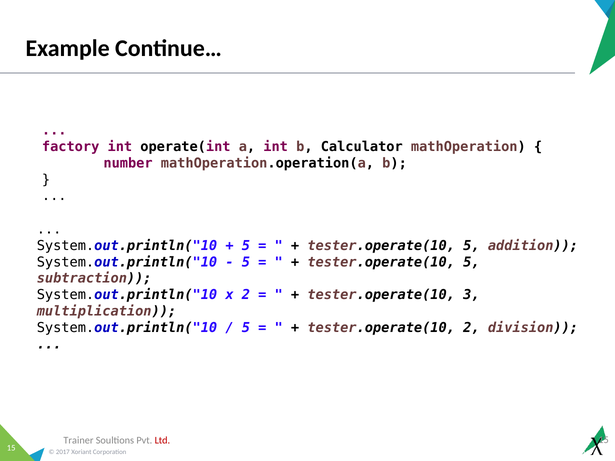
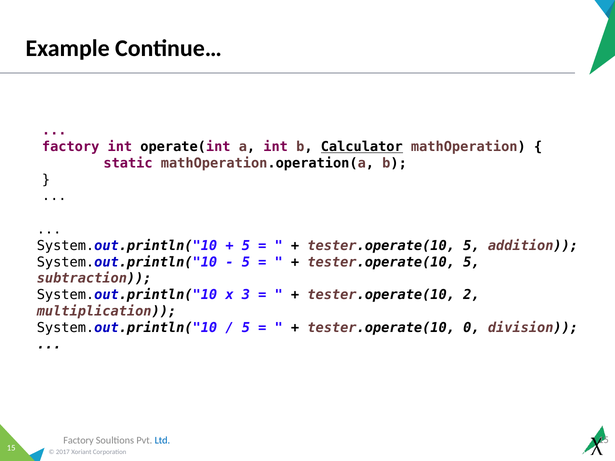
Calculator underline: none -> present
number: number -> static
x 2: 2 -> 3
3: 3 -> 2
tester.operate(10 2: 2 -> 0
Trainer at (78, 440): Trainer -> Factory
Ltd colour: red -> blue
